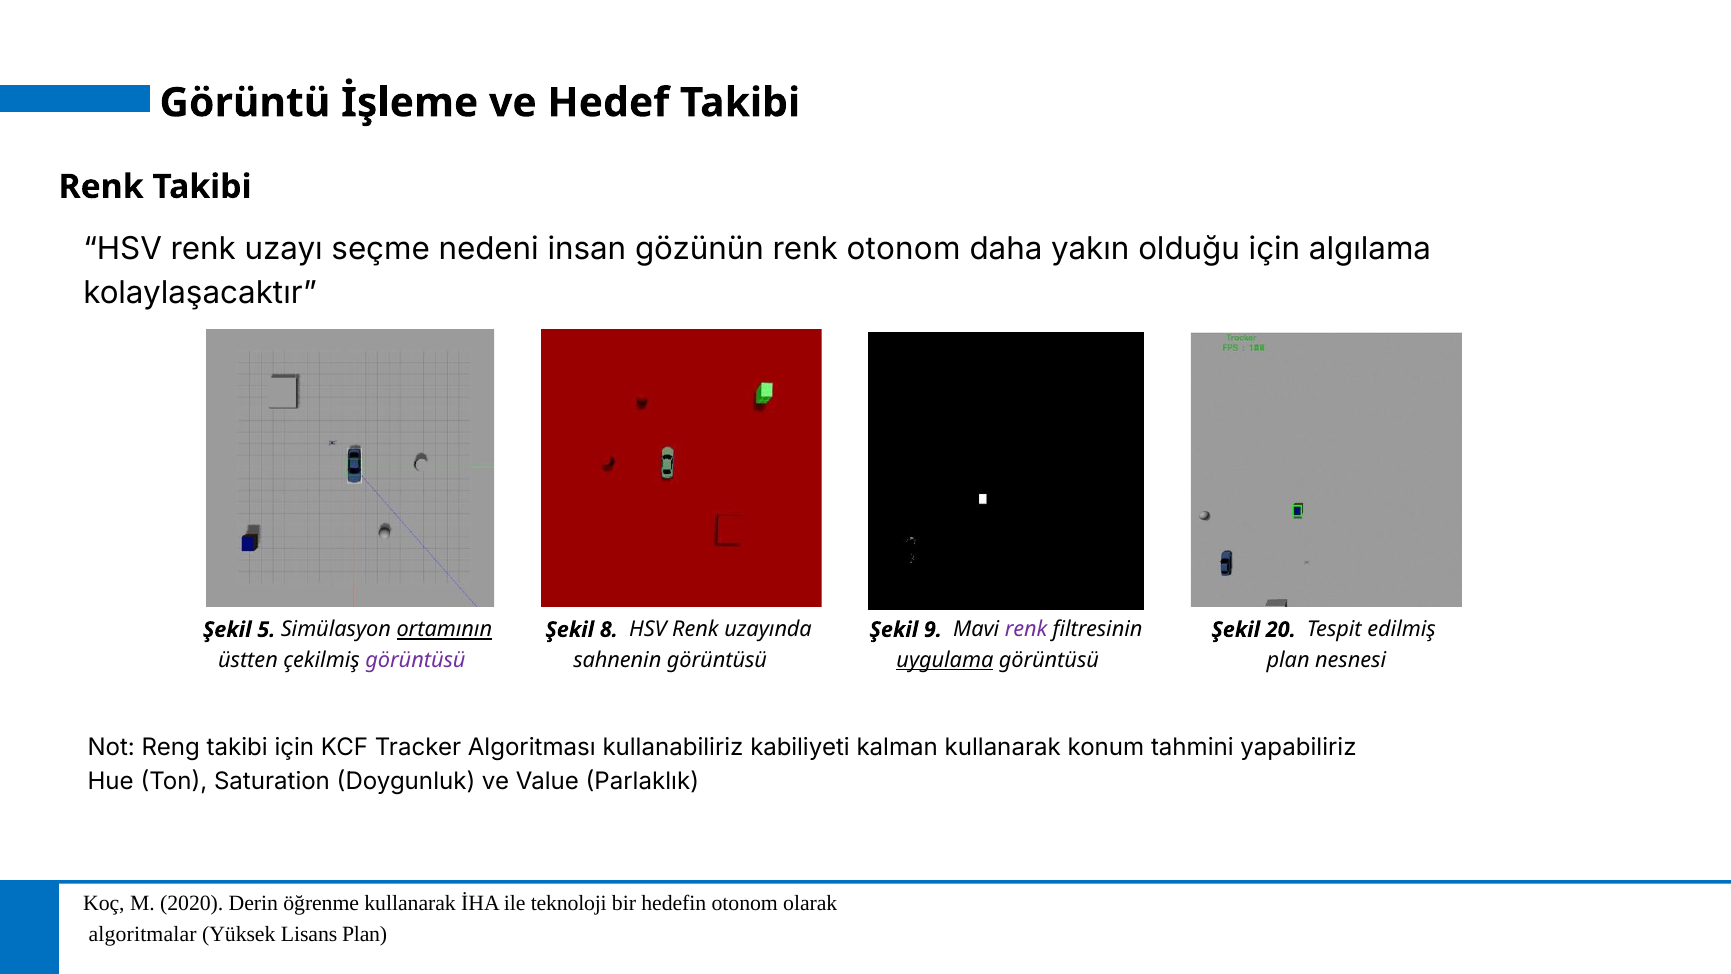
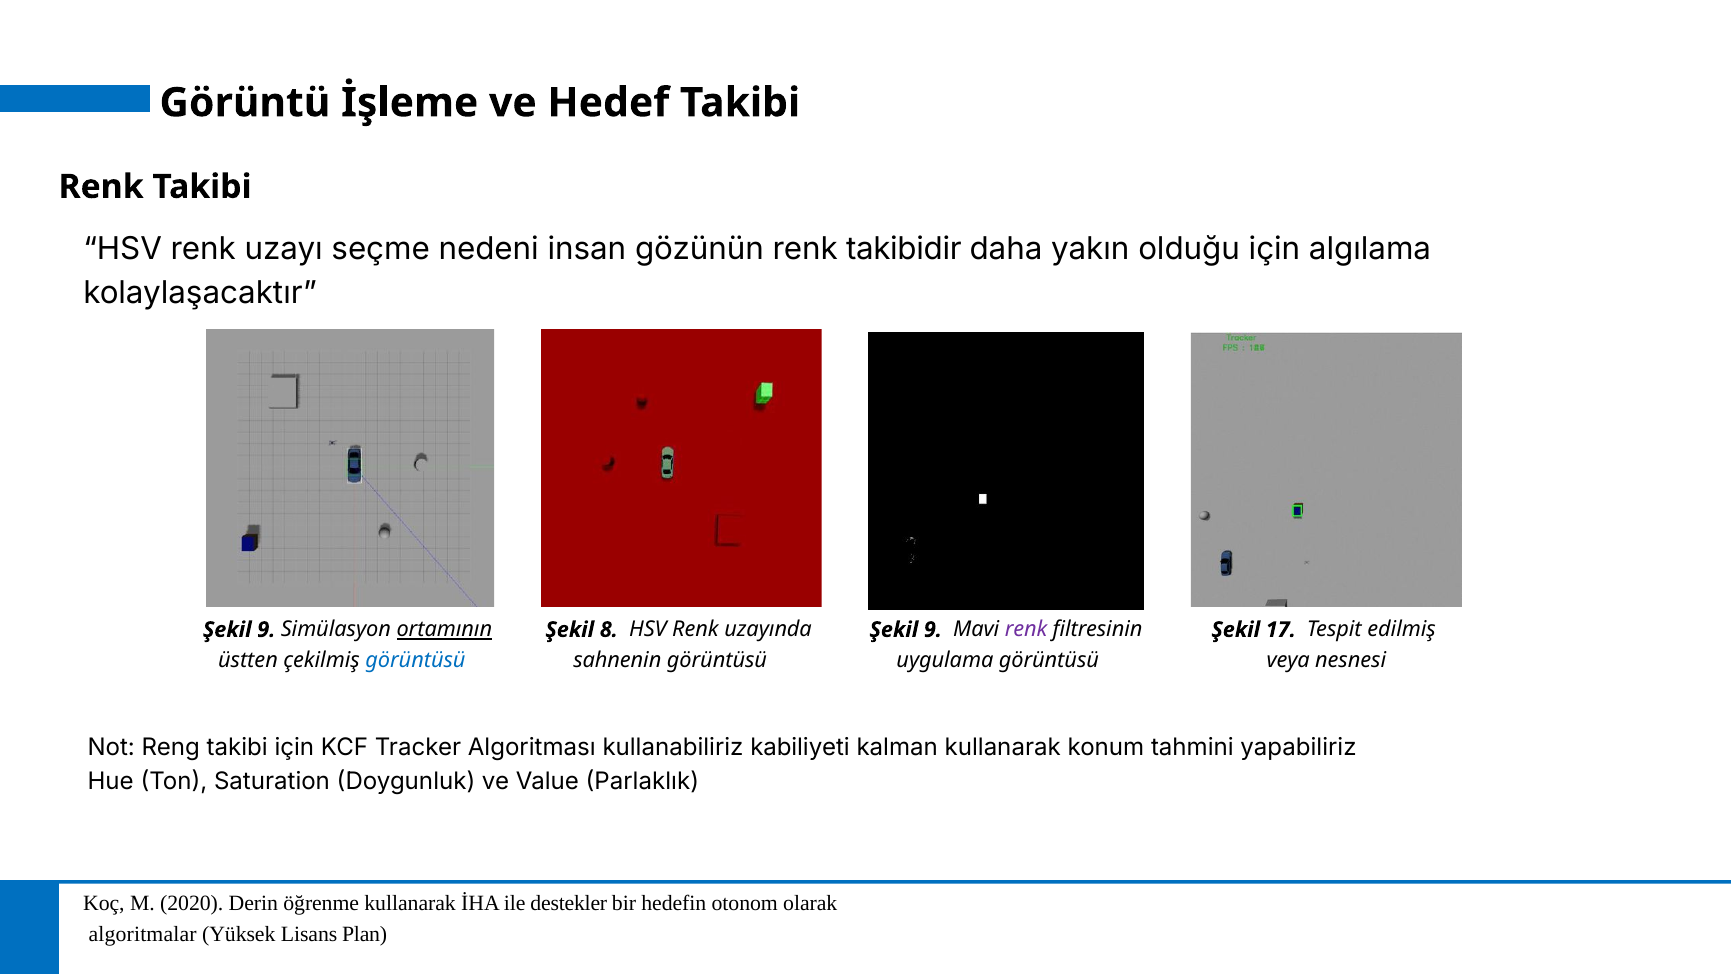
renk otonom: otonom -> takibidir
5 at (266, 630): 5 -> 9
20: 20 -> 17
görüntüsü at (415, 660) colour: purple -> blue
uygulama underline: present -> none
plan at (1288, 660): plan -> veya
teknoloji: teknoloji -> destekler
